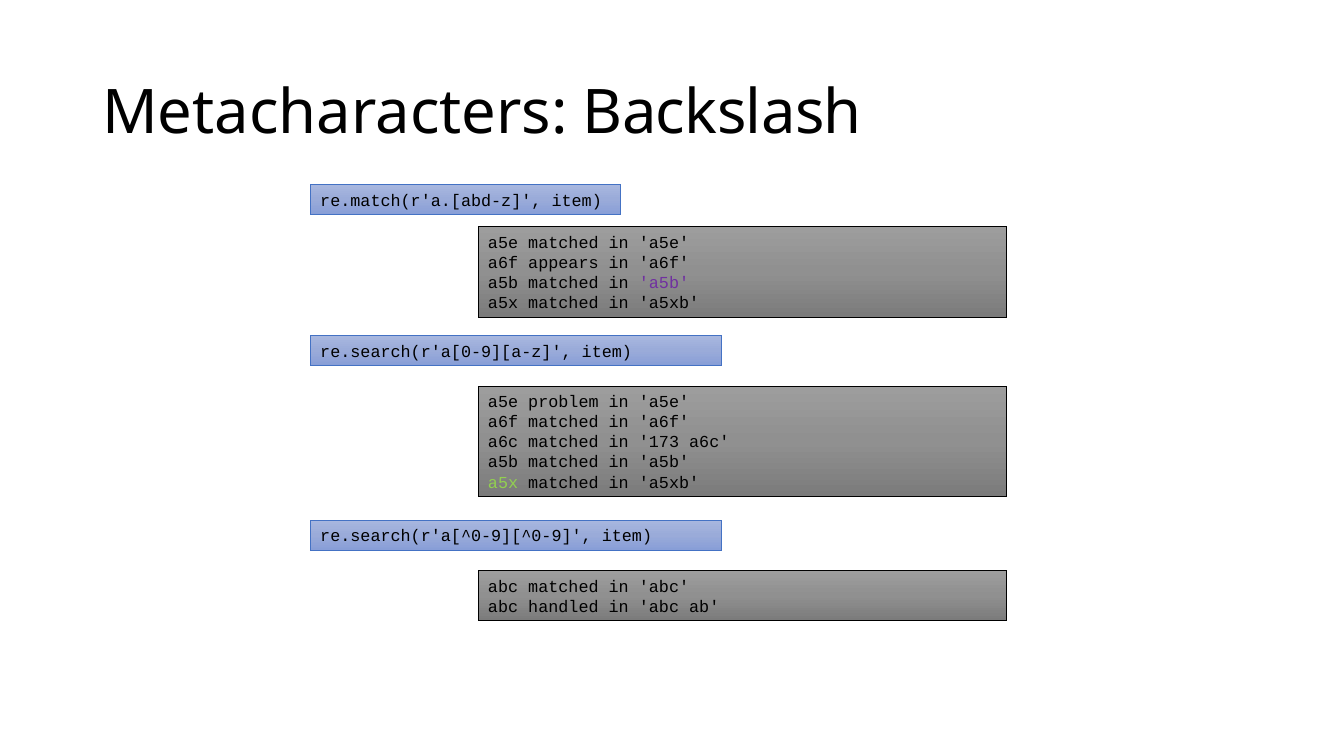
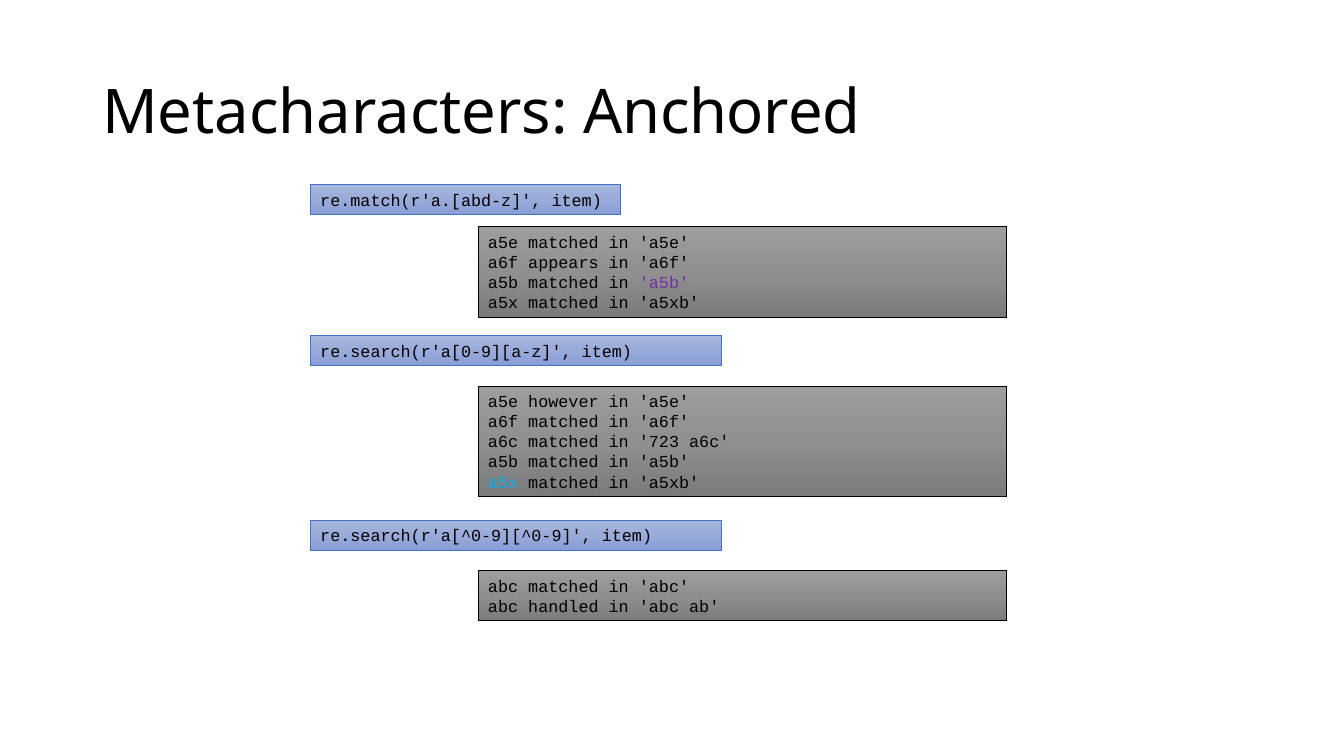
Backslash: Backslash -> Anchored
problem: problem -> however
173: 173 -> 723
a5x at (503, 482) colour: light green -> light blue
